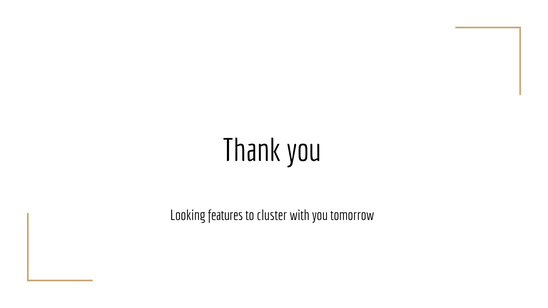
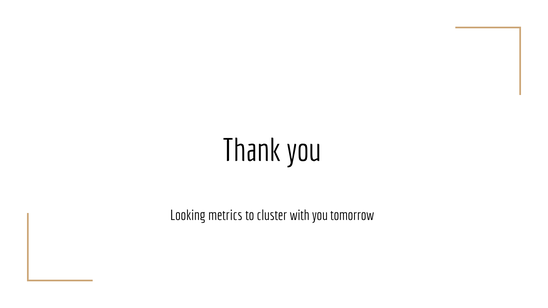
features: features -> metrics
